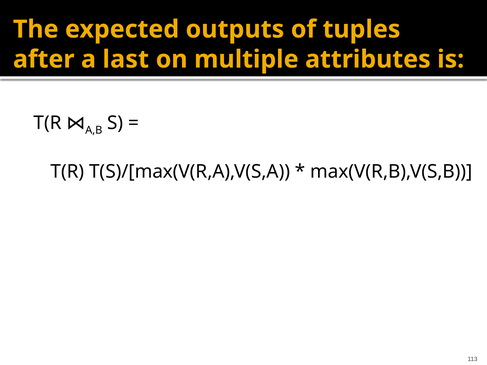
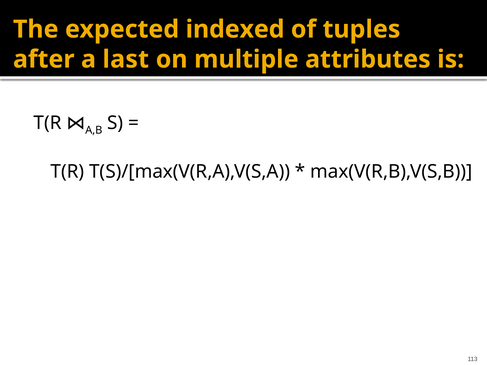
outputs: outputs -> indexed
